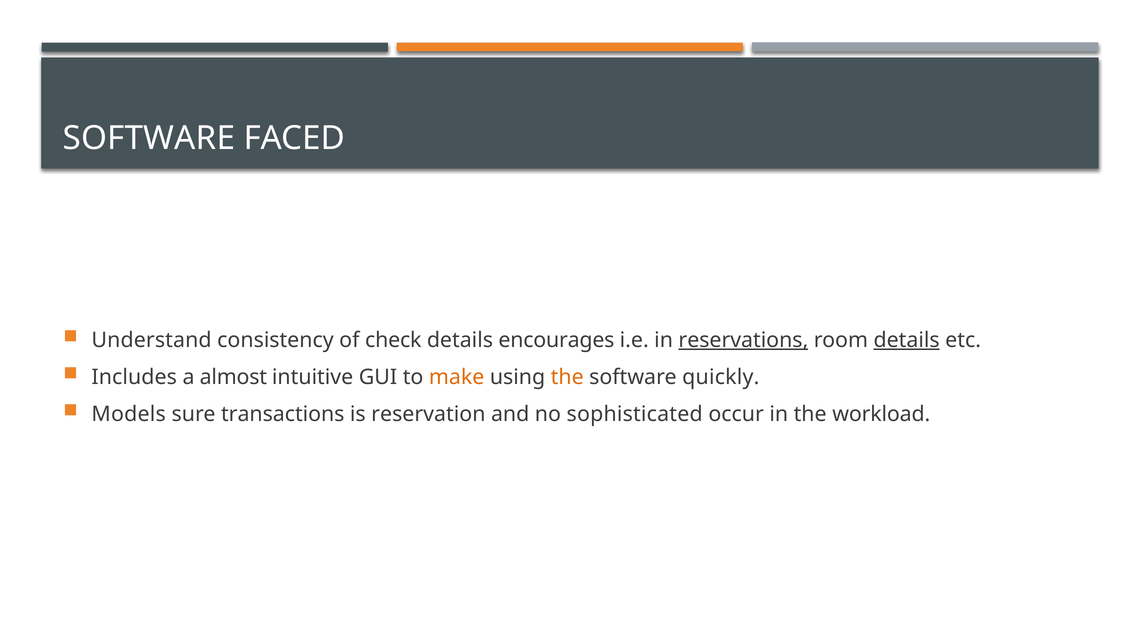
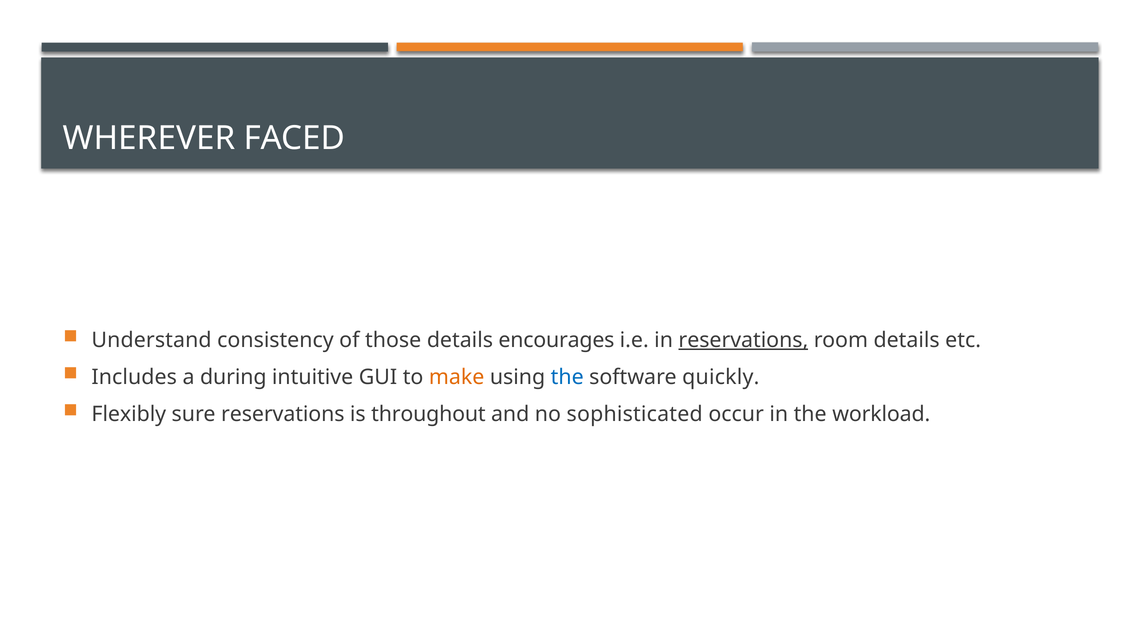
SOFTWARE at (149, 138): SOFTWARE -> WHEREVER
check: check -> those
details at (907, 340) underline: present -> none
almost: almost -> during
the at (567, 377) colour: orange -> blue
Models: Models -> Flexibly
sure transactions: transactions -> reservations
reservation: reservation -> throughout
